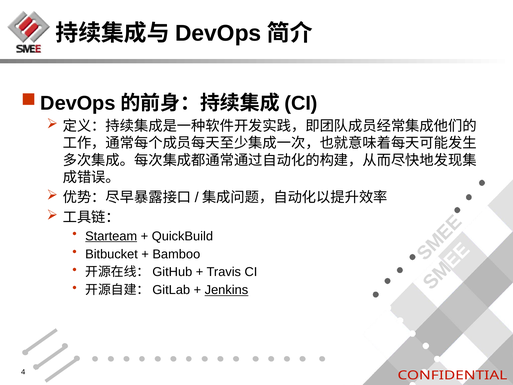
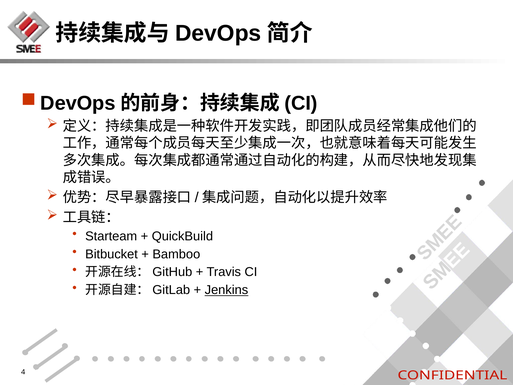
Starteam underline: present -> none
